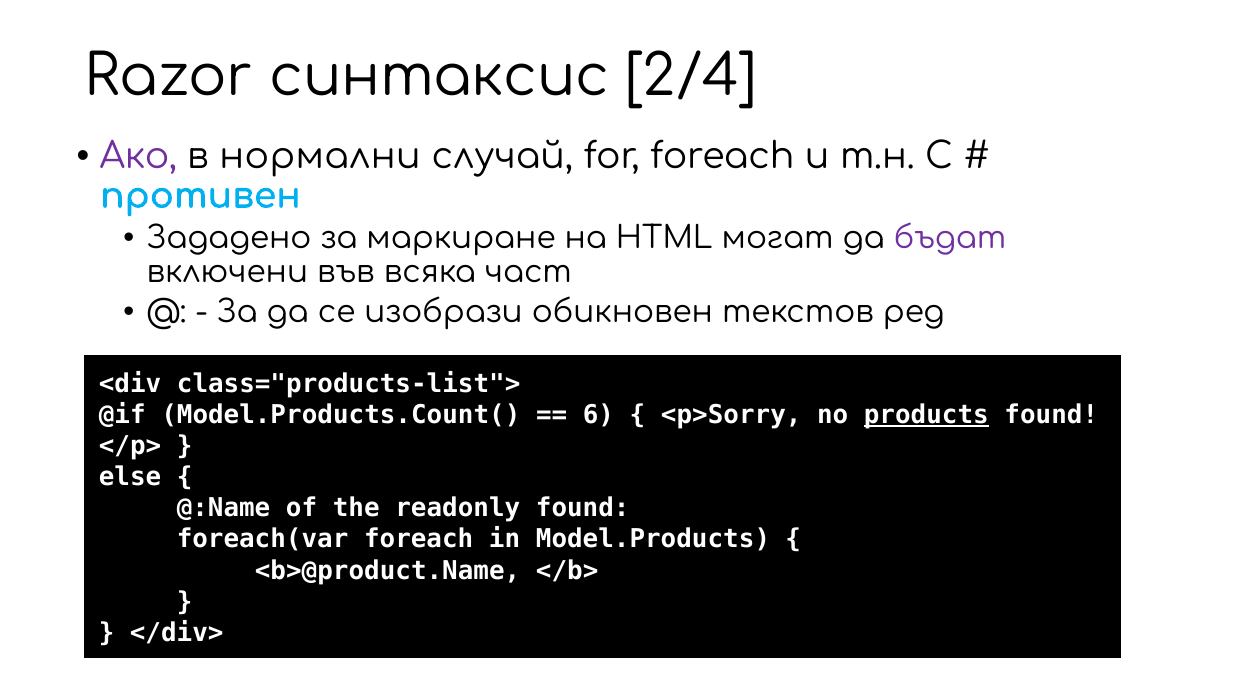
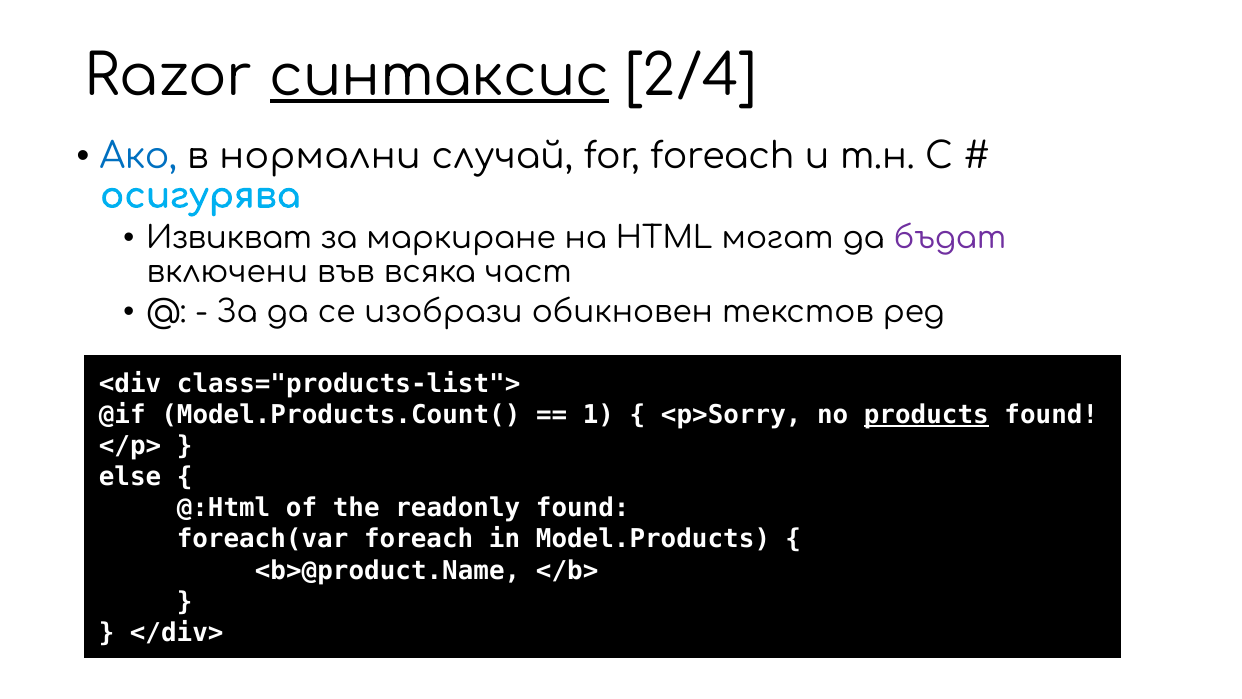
синтаксис underline: none -> present
Ако colour: purple -> blue
противен: противен -> осигурява
Зададено: Зададено -> Извикват
6: 6 -> 1
@:Name: @:Name -> @:Html
